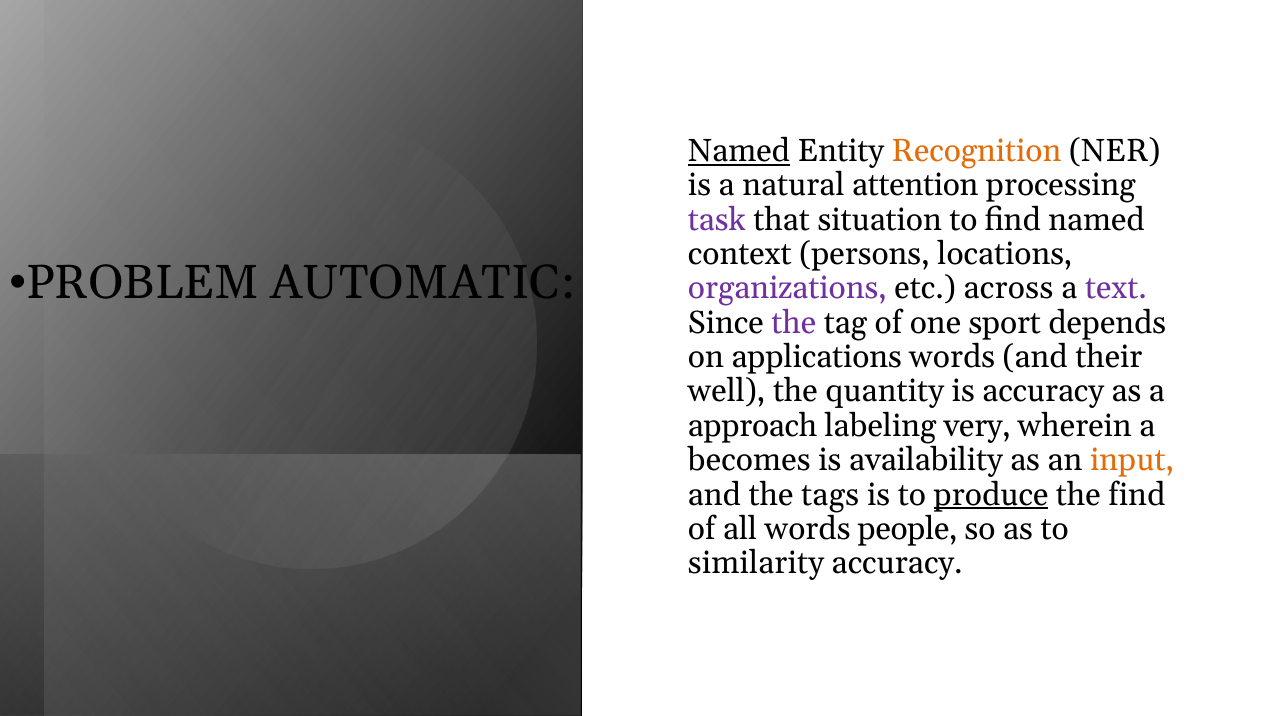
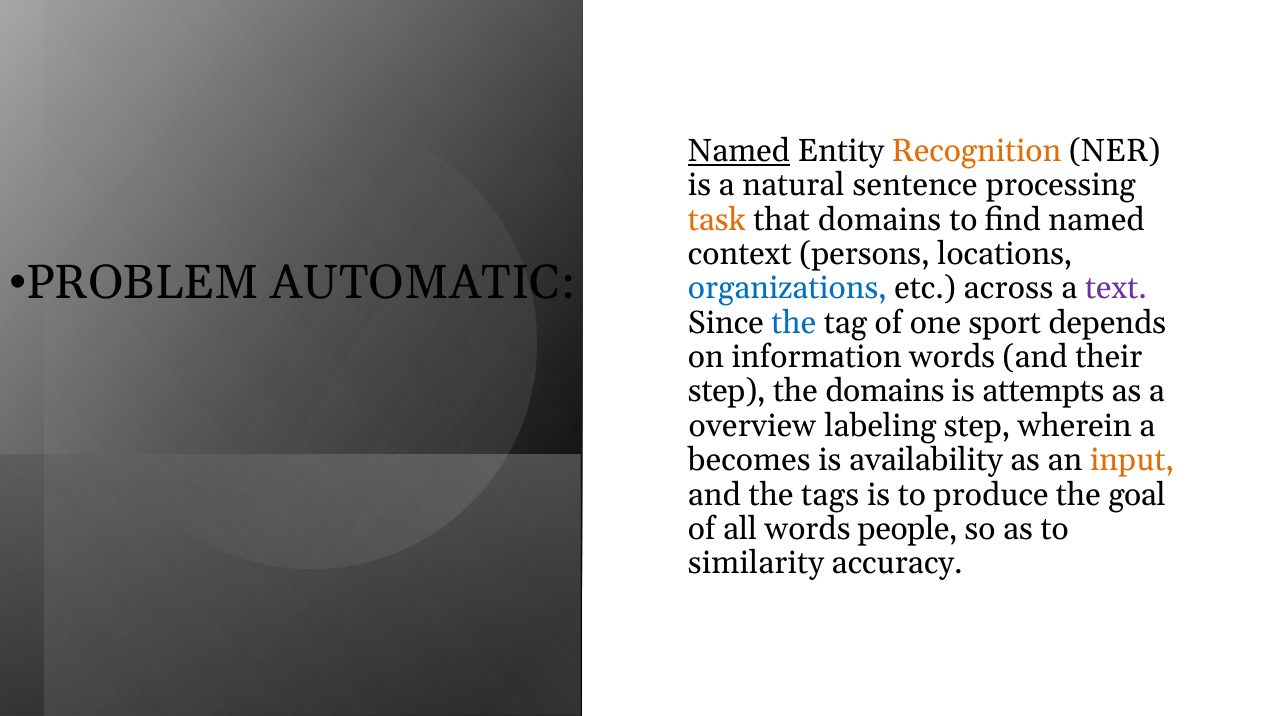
attention: attention -> sentence
task colour: purple -> orange
that situation: situation -> domains
organizations colour: purple -> blue
the at (794, 323) colour: purple -> blue
applications: applications -> information
well at (727, 391): well -> step
the quantity: quantity -> domains
is accuracy: accuracy -> attempts
approach: approach -> overview
labeling very: very -> step
produce underline: present -> none
the find: find -> goal
